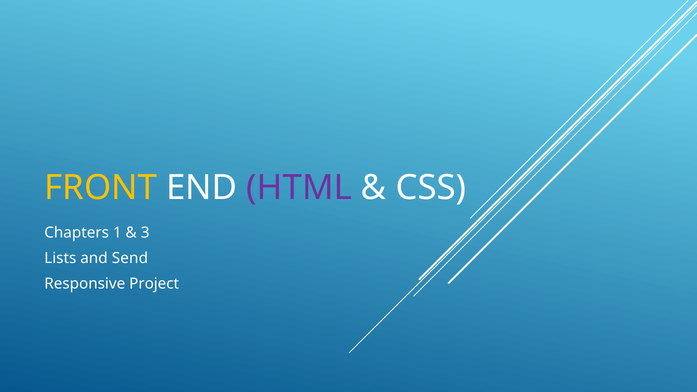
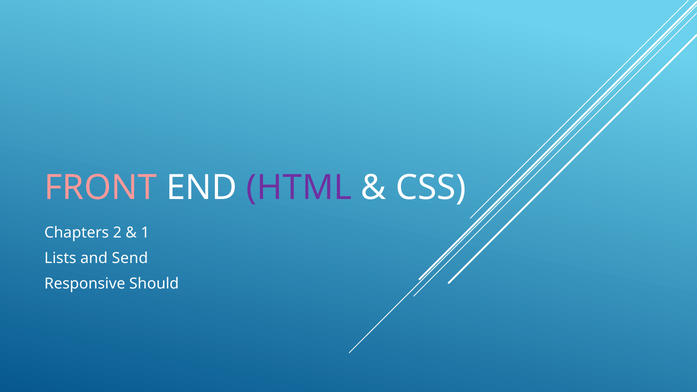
FRONT colour: yellow -> pink
1: 1 -> 2
3: 3 -> 1
Project: Project -> Should
